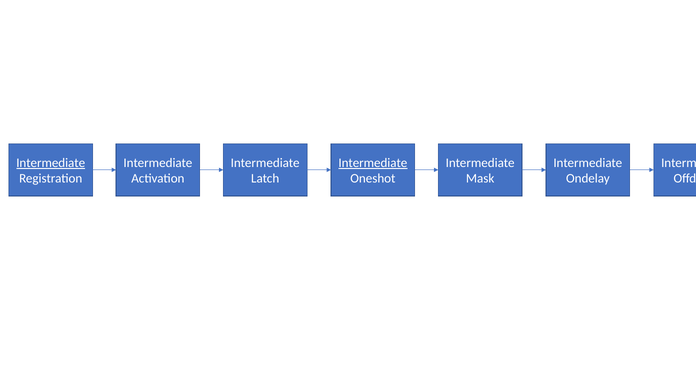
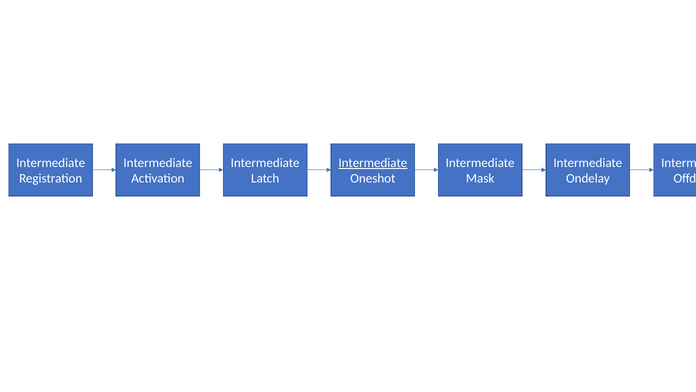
Intermediate at (51, 163) underline: present -> none
